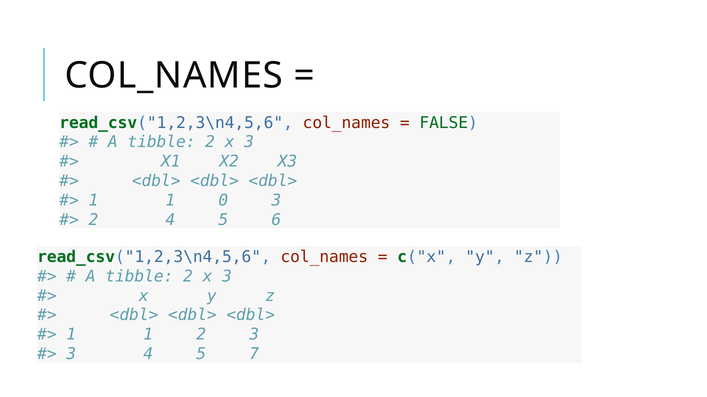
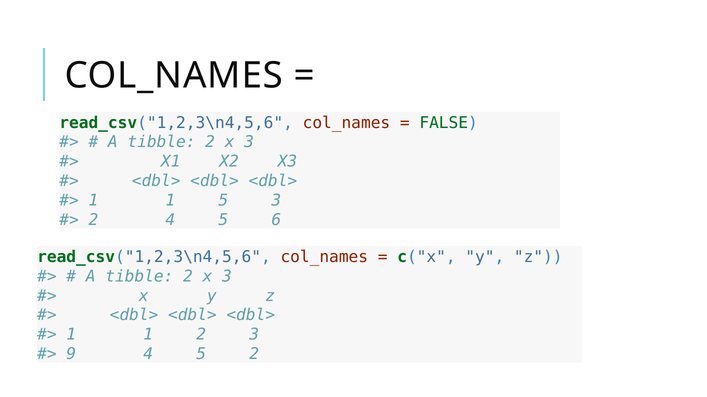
1 0: 0 -> 5
3 at (71, 355): 3 -> 9
5 7: 7 -> 2
